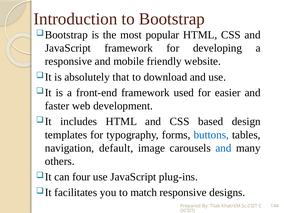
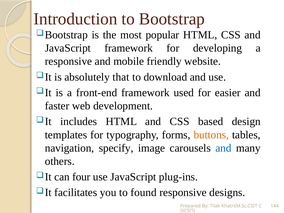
buttons colour: blue -> orange
default: default -> specify
match: match -> found
